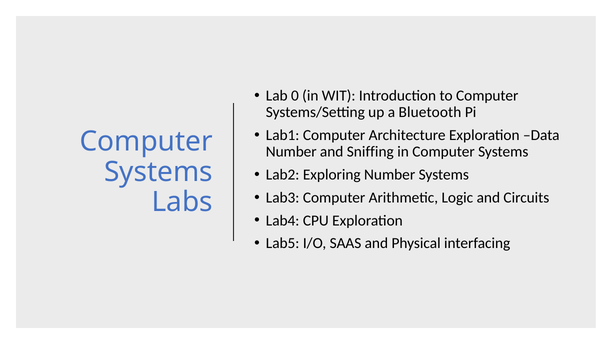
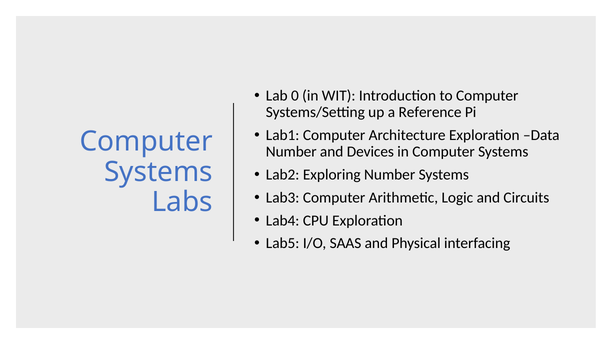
Bluetooth: Bluetooth -> Reference
Sniffing: Sniffing -> Devices
